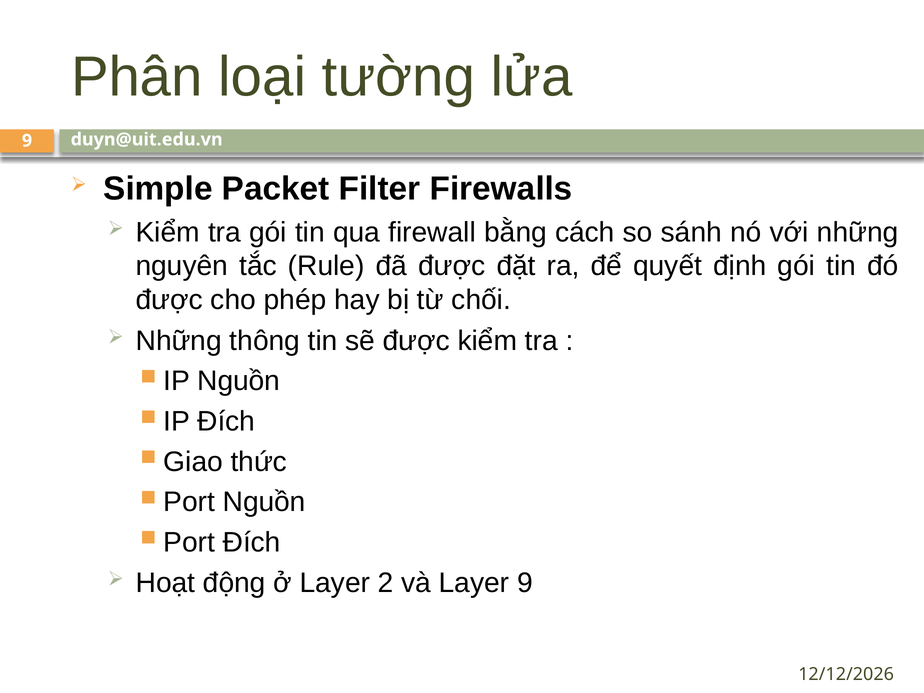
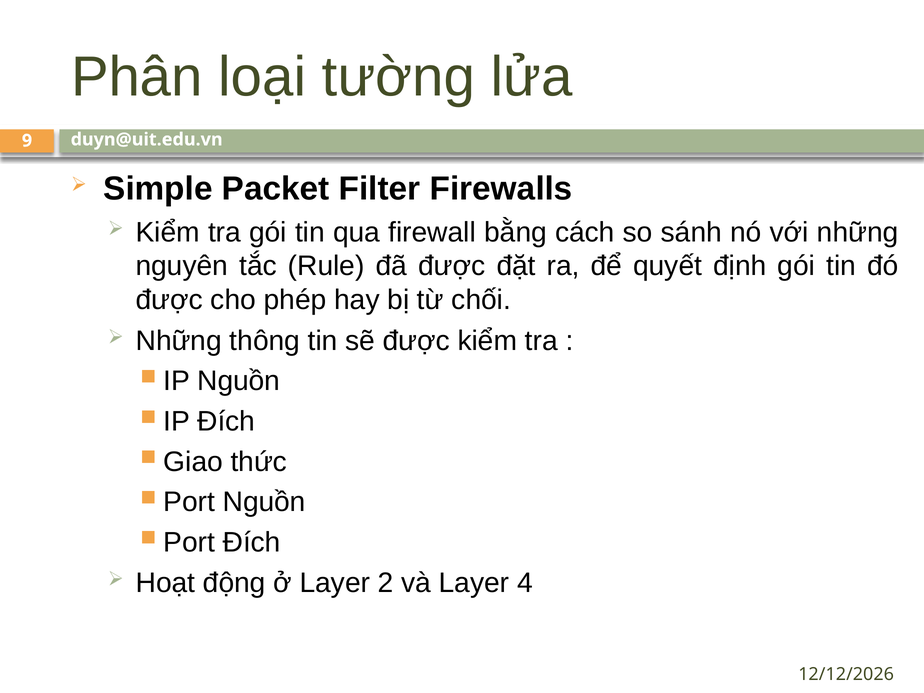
Layer 9: 9 -> 4
